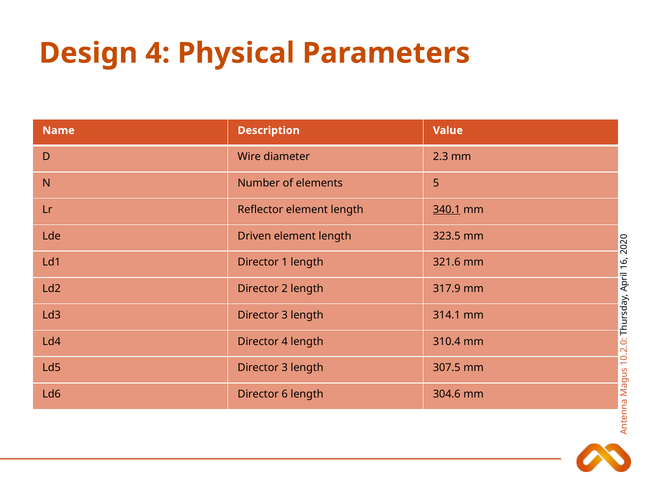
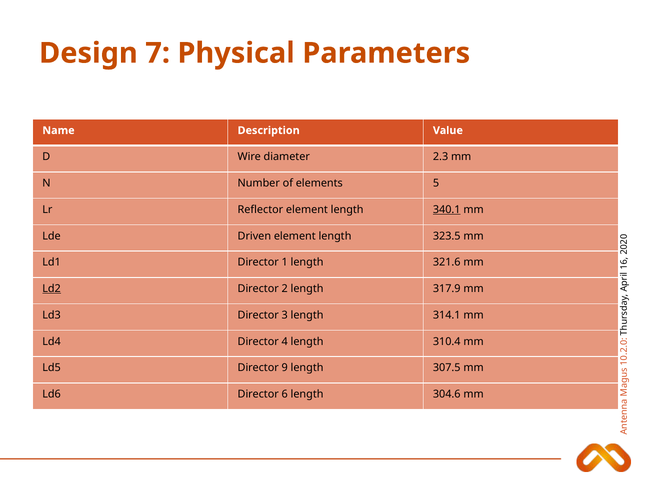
Design 4: 4 -> 7
Ld2 underline: none -> present
Ld5 Director 3: 3 -> 9
